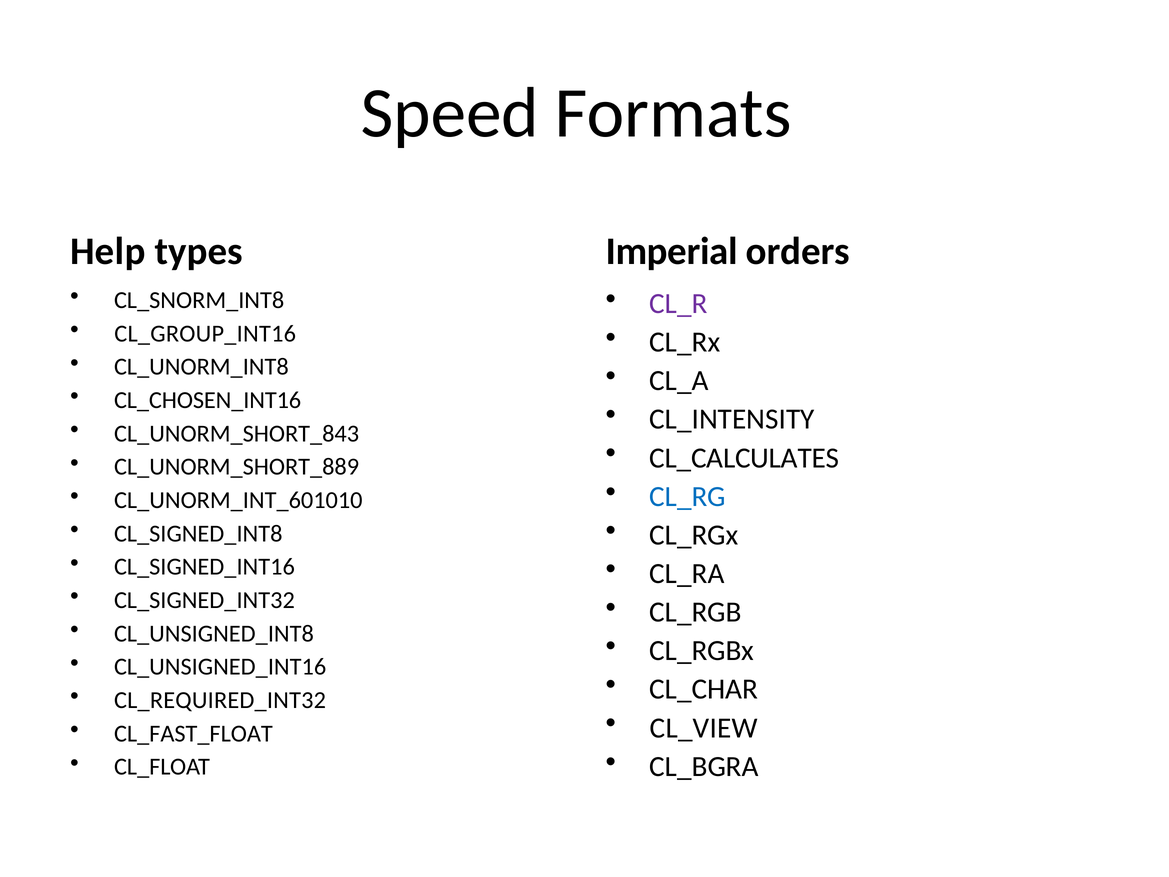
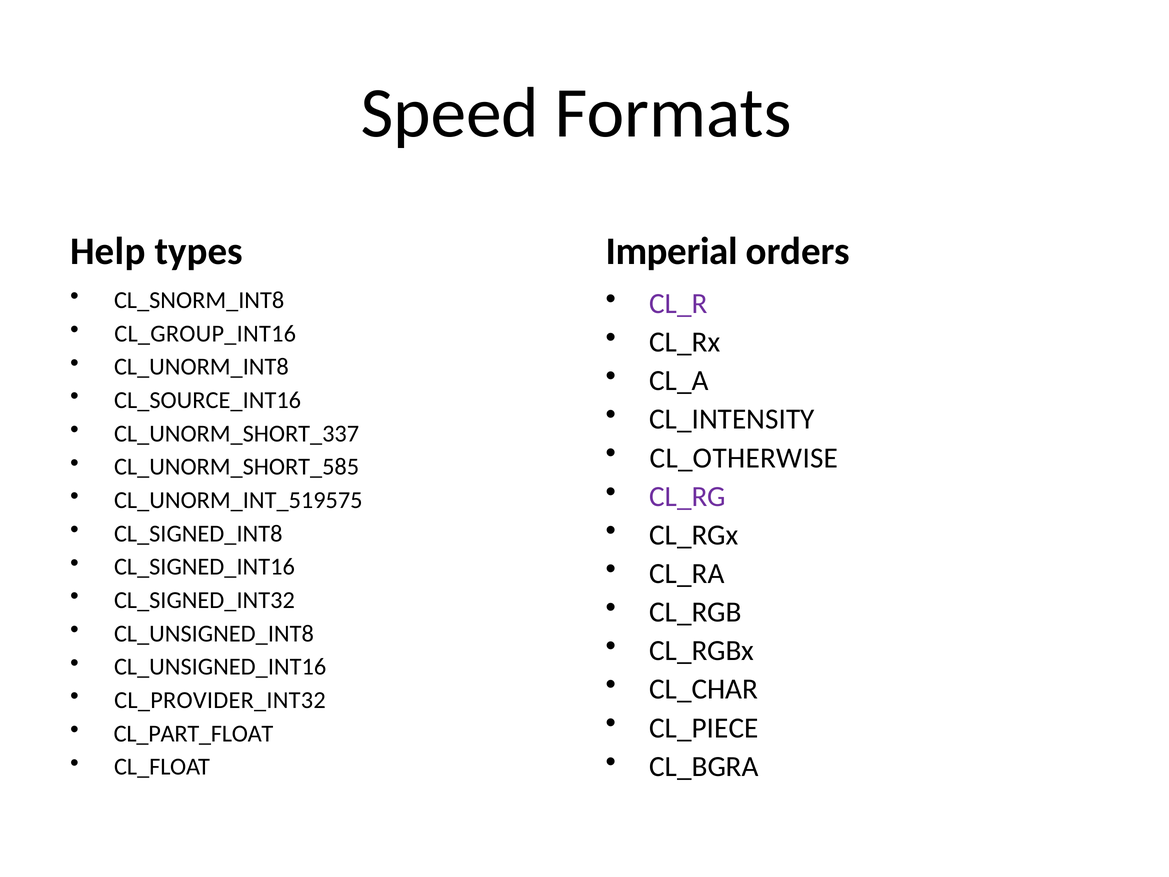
CL_CHOSEN_INT16: CL_CHOSEN_INT16 -> CL_SOURCE_INT16
CL_UNORM_SHORT_843: CL_UNORM_SHORT_843 -> CL_UNORM_SHORT_337
CL_CALCULATES: CL_CALCULATES -> CL_OTHERWISE
CL_UNORM_SHORT_889: CL_UNORM_SHORT_889 -> CL_UNORM_SHORT_585
CL_RG colour: blue -> purple
CL_UNORM_INT_601010: CL_UNORM_INT_601010 -> CL_UNORM_INT_519575
CL_REQUIRED_INT32: CL_REQUIRED_INT32 -> CL_PROVIDER_INT32
CL_VIEW: CL_VIEW -> CL_PIECE
CL_FAST_FLOAT: CL_FAST_FLOAT -> CL_PART_FLOAT
